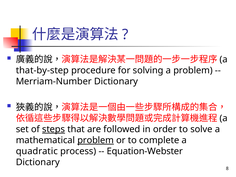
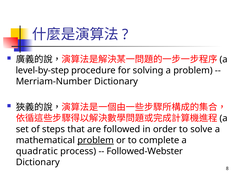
that-by-step: that-by-step -> level-by-step
steps underline: present -> none
Equation-Webster: Equation-Webster -> Followed-Webster
